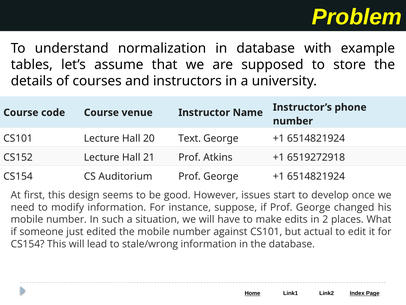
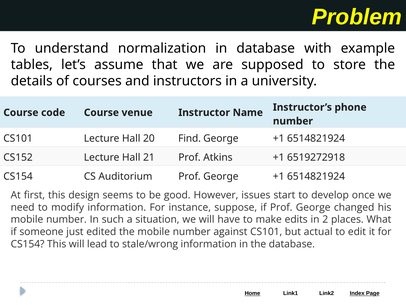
Text: Text -> Find
